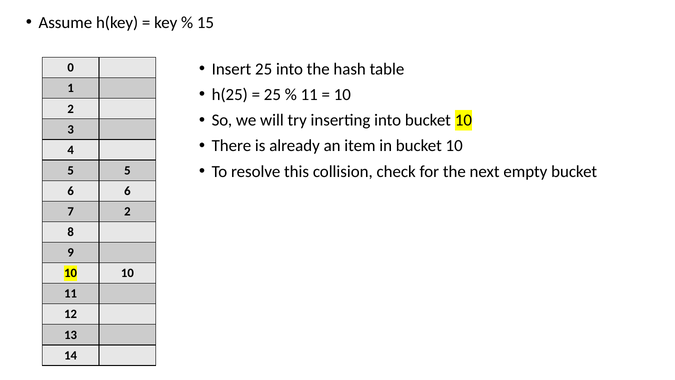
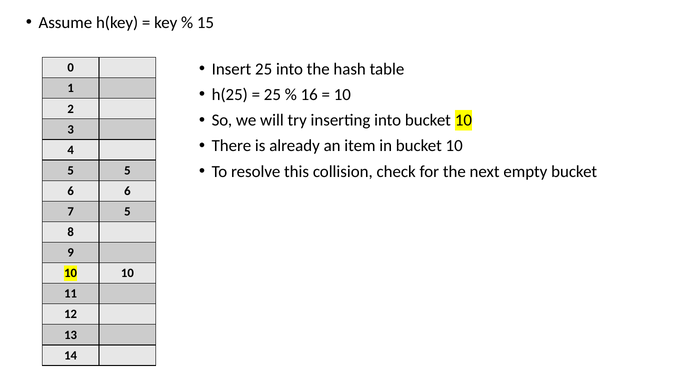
11 at (309, 95): 11 -> 16
7 2: 2 -> 5
